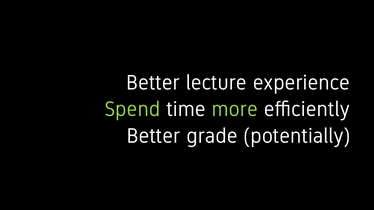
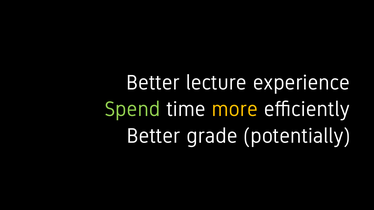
more colour: light green -> yellow
